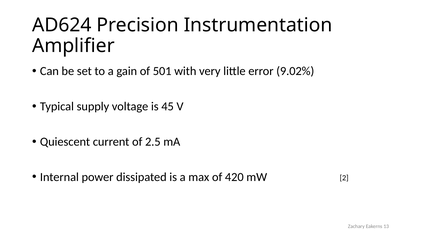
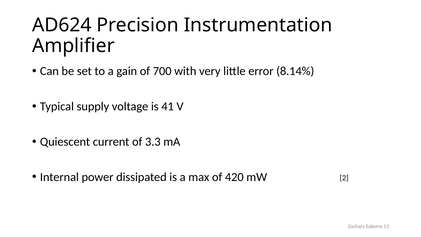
501: 501 -> 700
9.02%: 9.02% -> 8.14%
45: 45 -> 41
2.5: 2.5 -> 3.3
